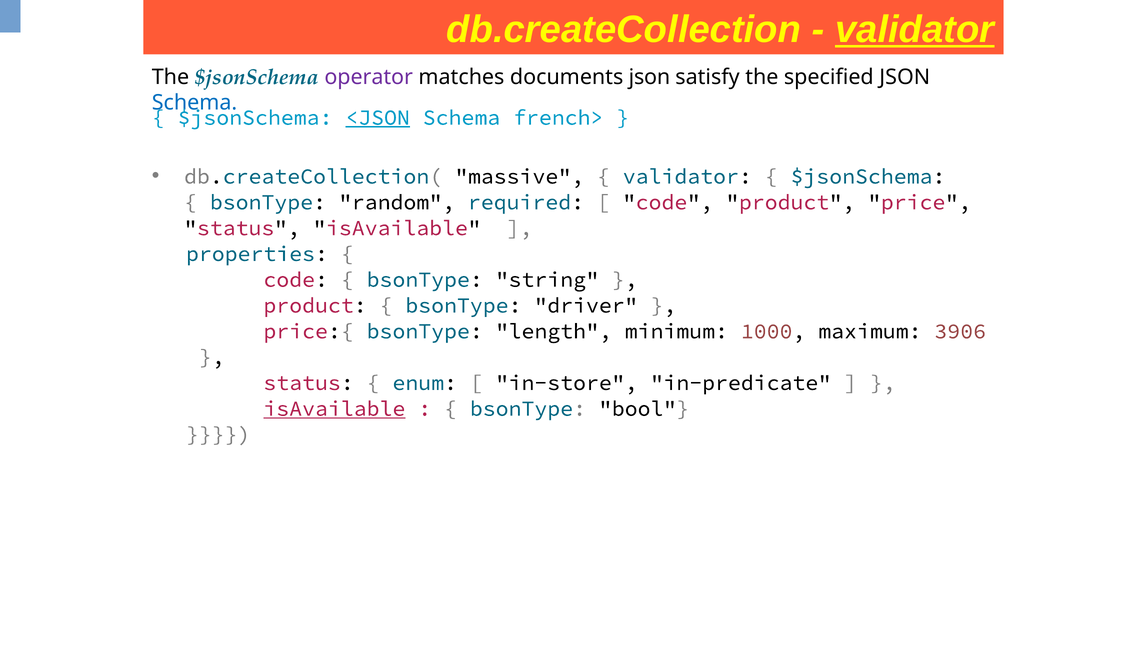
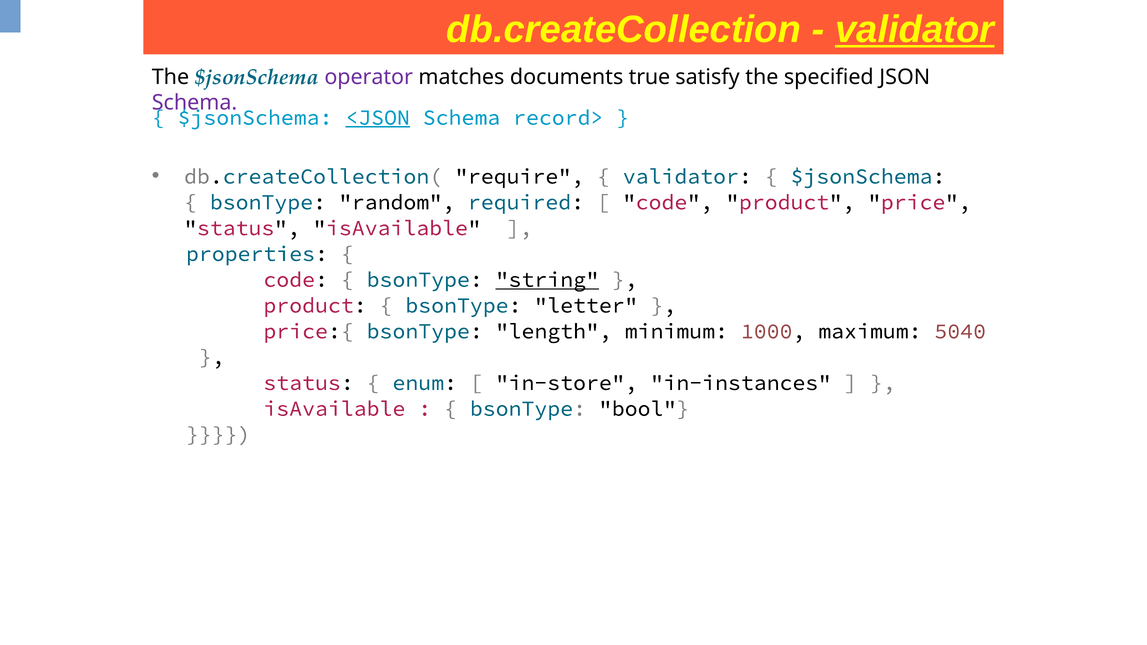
documents json: json -> true
Schema at (195, 103) colour: blue -> purple
french>: french> -> record>
massive: massive -> require
string underline: none -> present
driver: driver -> letter
3906: 3906 -> 5040
in-predicate: in-predicate -> in-instances
isAvailable at (334, 409) underline: present -> none
